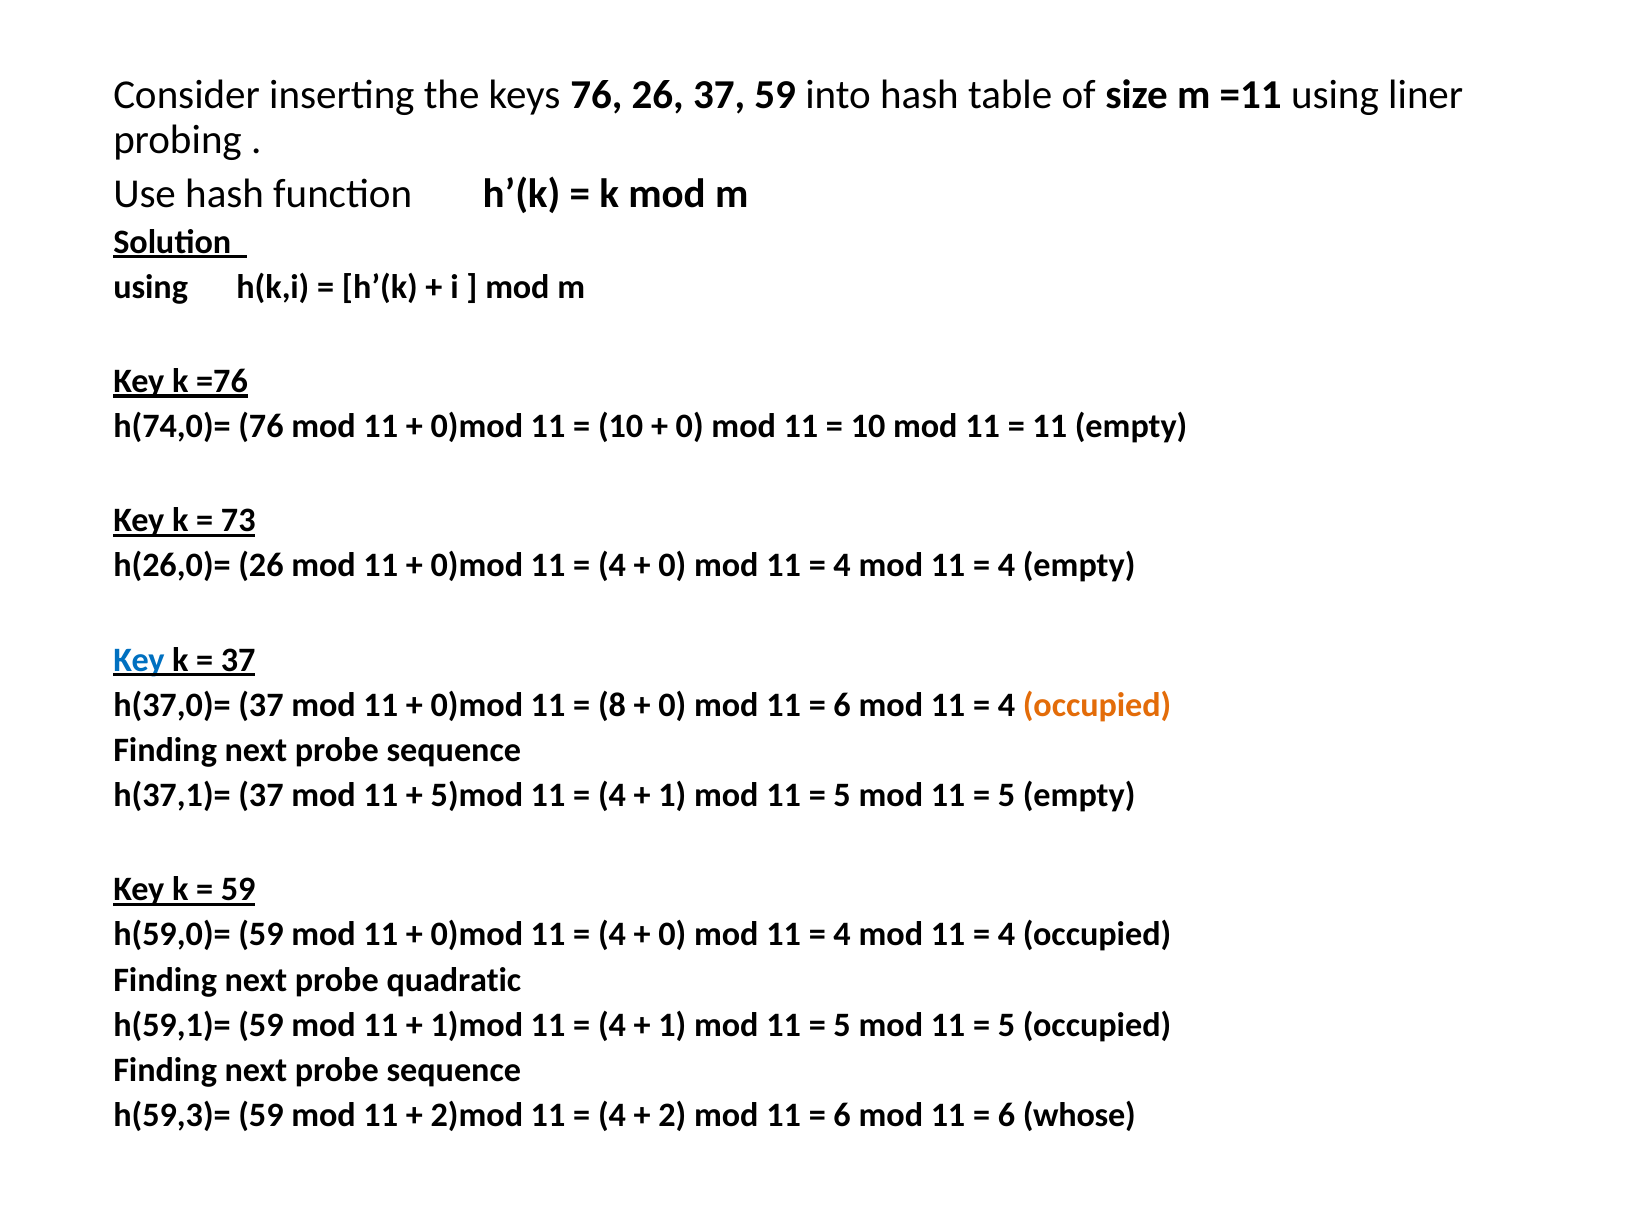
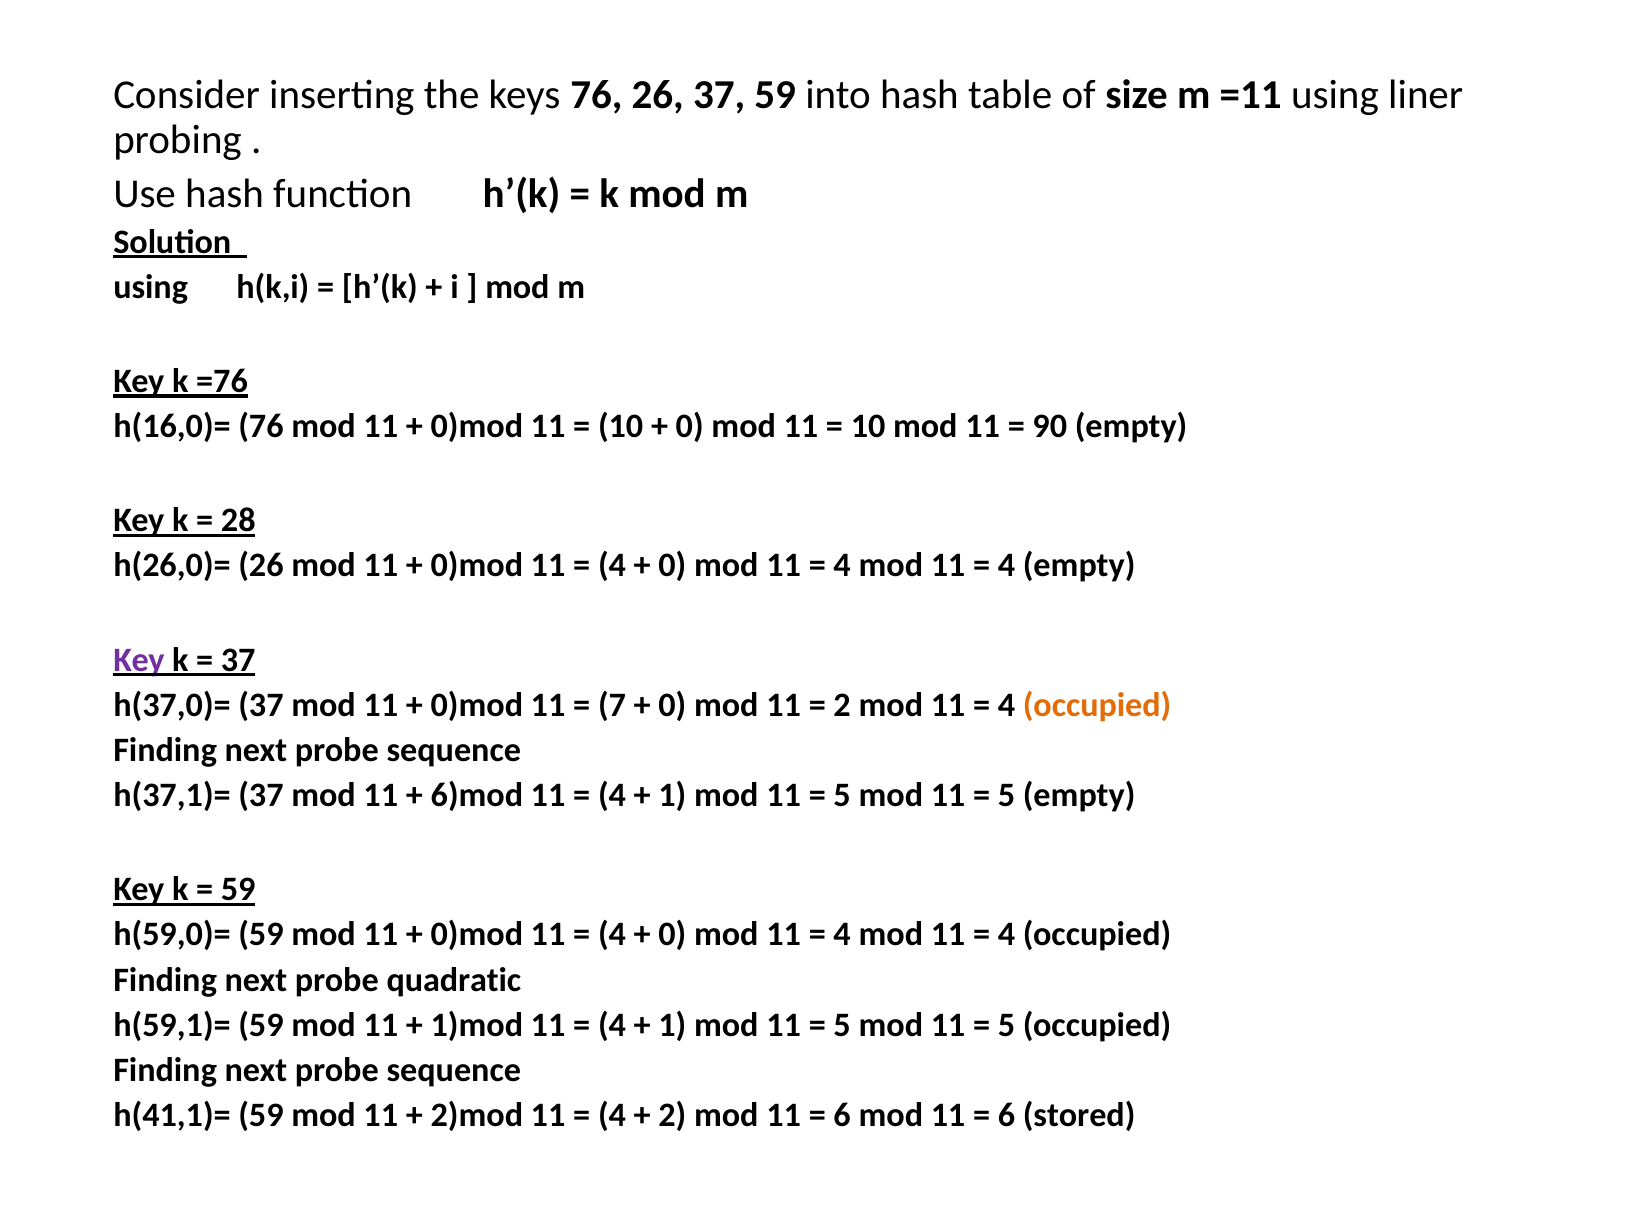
h(74,0)=: h(74,0)= -> h(16,0)=
11 at (1050, 426): 11 -> 90
73: 73 -> 28
Key at (139, 660) colour: blue -> purple
8: 8 -> 7
6 at (842, 705): 6 -> 2
5)mod: 5)mod -> 6)mod
h(59,3)=: h(59,3)= -> h(41,1)=
whose: whose -> stored
